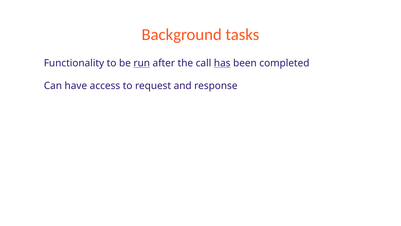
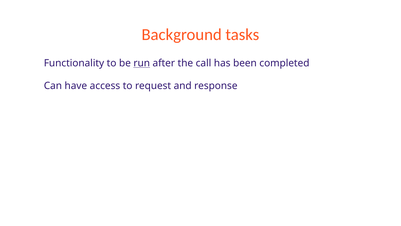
has underline: present -> none
